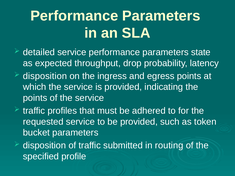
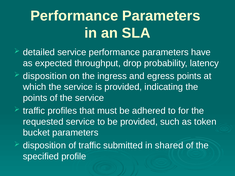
state: state -> have
routing: routing -> shared
